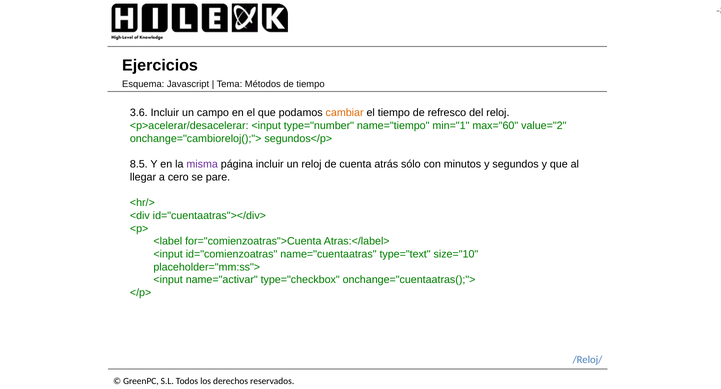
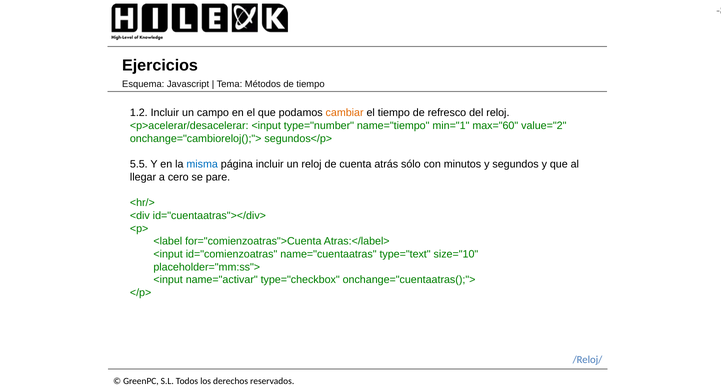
3.6: 3.6 -> 1.2
8.5: 8.5 -> 5.5
misma colour: purple -> blue
